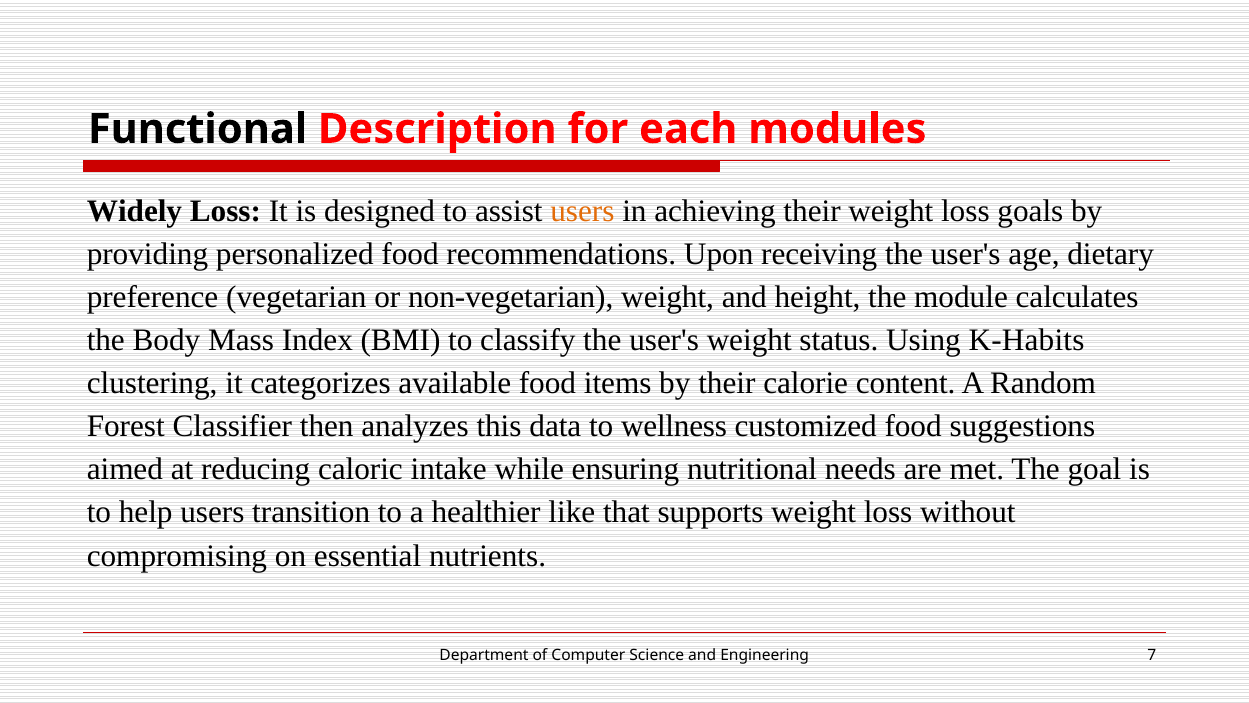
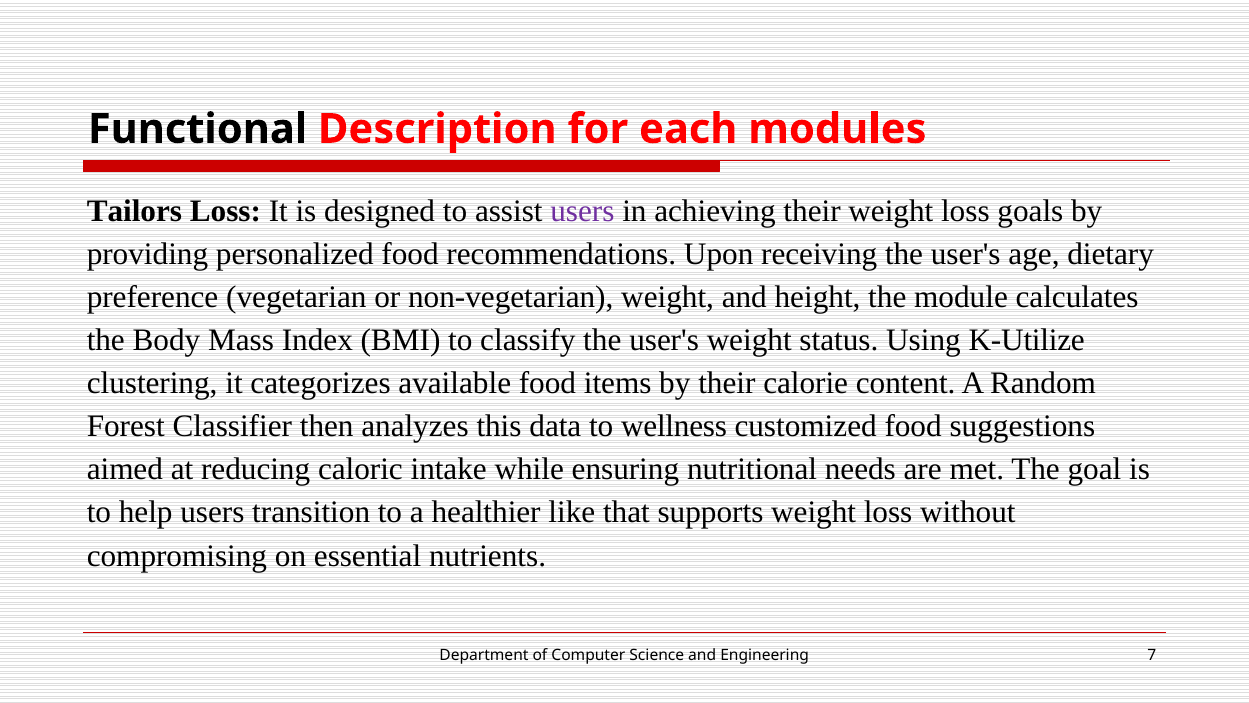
Widely: Widely -> Tailors
users at (582, 211) colour: orange -> purple
K-Habits: K-Habits -> K-Utilize
